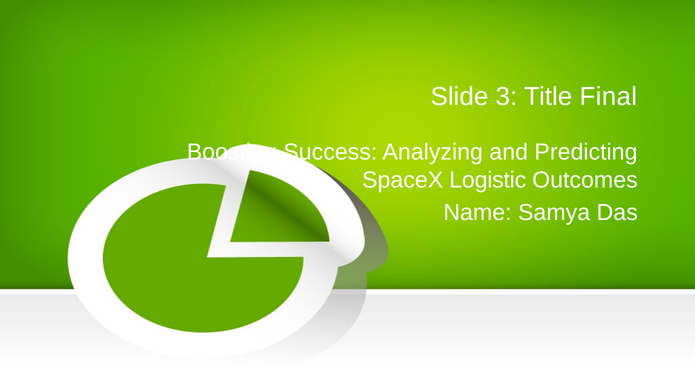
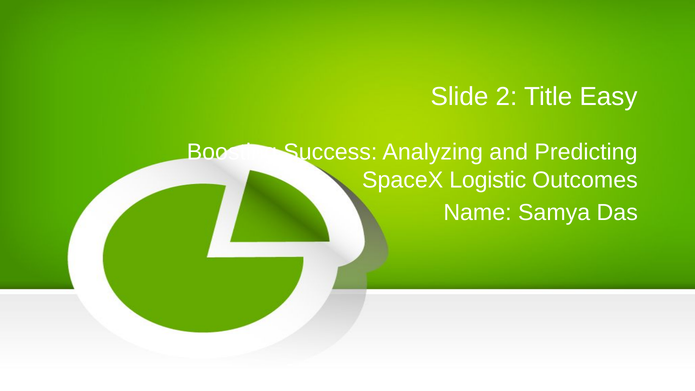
3: 3 -> 2
Final: Final -> Easy
